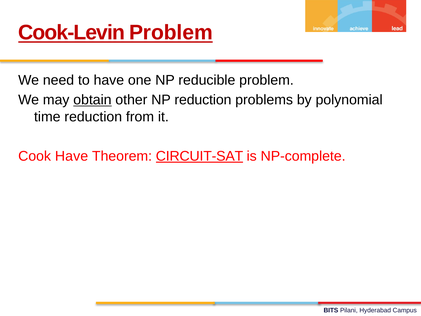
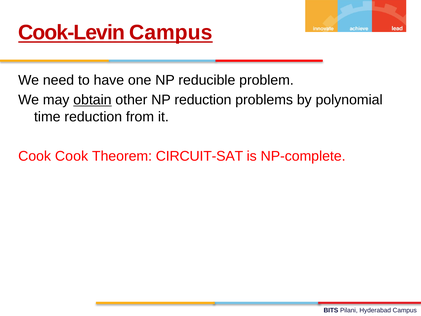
Cook-Levin Problem: Problem -> Campus
Cook Have: Have -> Cook
CIRCUIT-SAT underline: present -> none
